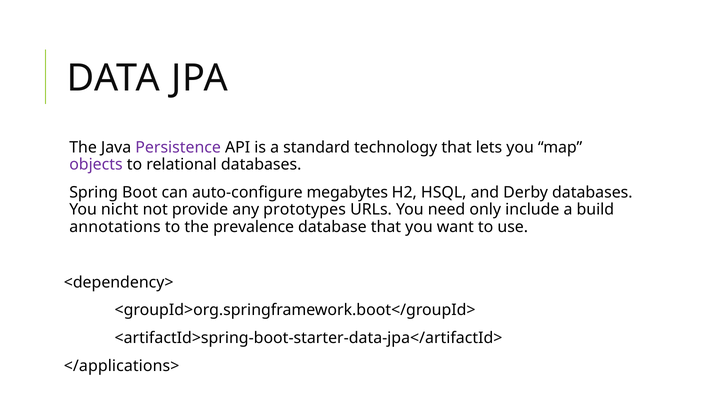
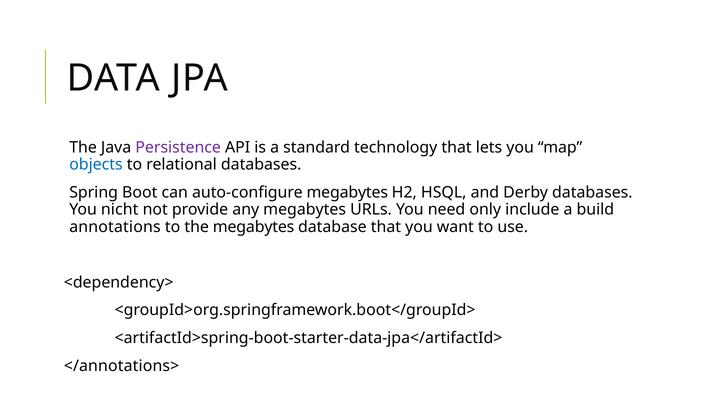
objects colour: purple -> blue
any prototypes: prototypes -> megabytes
the prevalence: prevalence -> megabytes
</applications>: </applications> -> </annotations>
